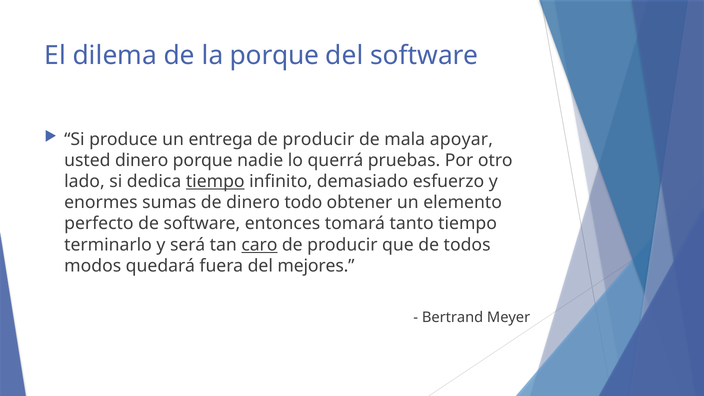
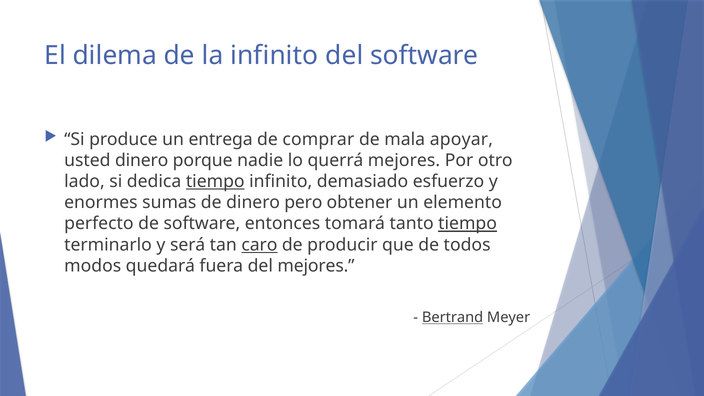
la porque: porque -> infinito
producir at (318, 139): producir -> comprar
querrá pruebas: pruebas -> mejores
todo: todo -> pero
tiempo at (468, 224) underline: none -> present
Bertrand underline: none -> present
